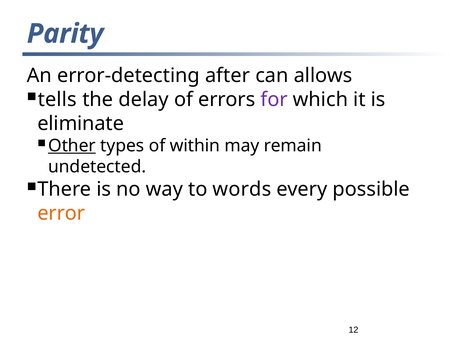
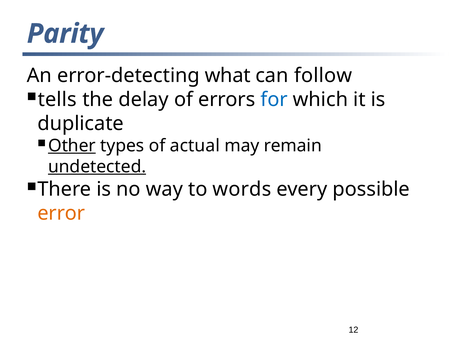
after: after -> what
allows: allows -> follow
for colour: purple -> blue
eliminate: eliminate -> duplicate
within: within -> actual
undetected underline: none -> present
